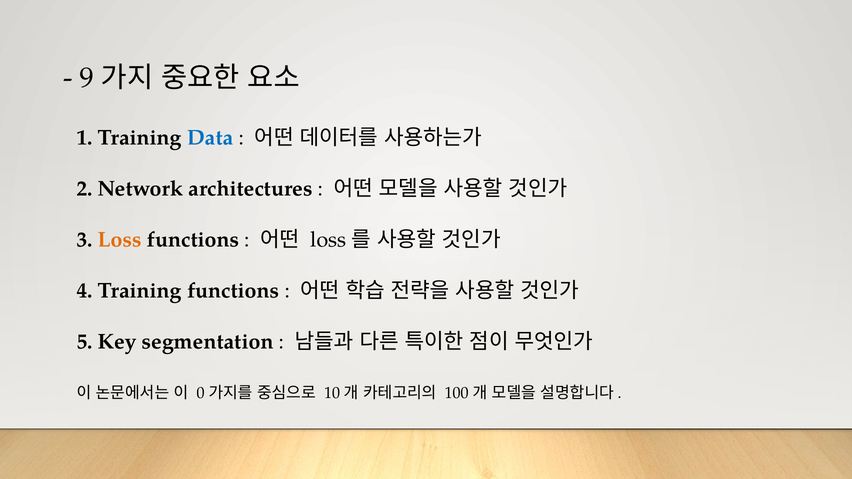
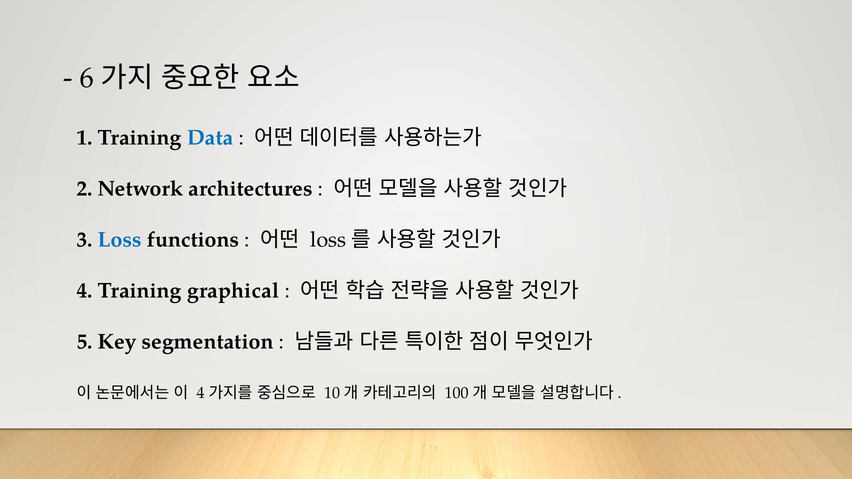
9: 9 -> 6
Loss at (120, 240) colour: orange -> blue
Training functions: functions -> graphical
0 at (201, 393): 0 -> 4
